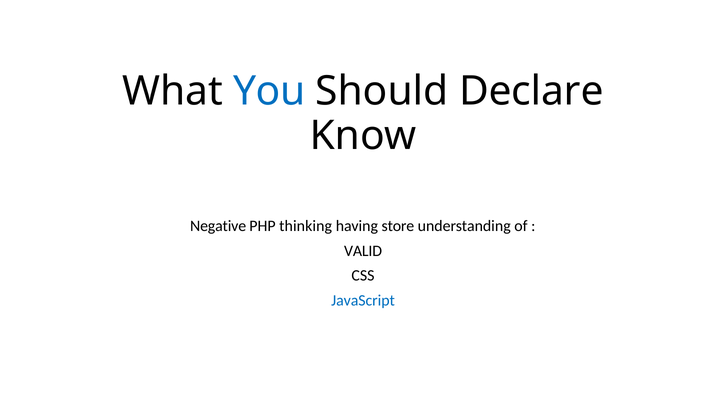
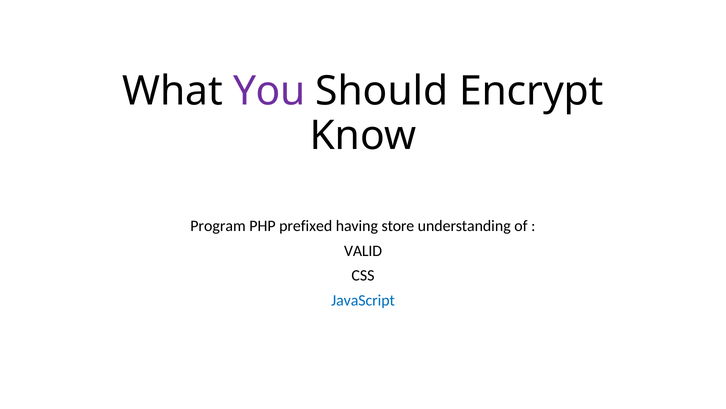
You colour: blue -> purple
Declare: Declare -> Encrypt
Negative: Negative -> Program
thinking: thinking -> prefixed
